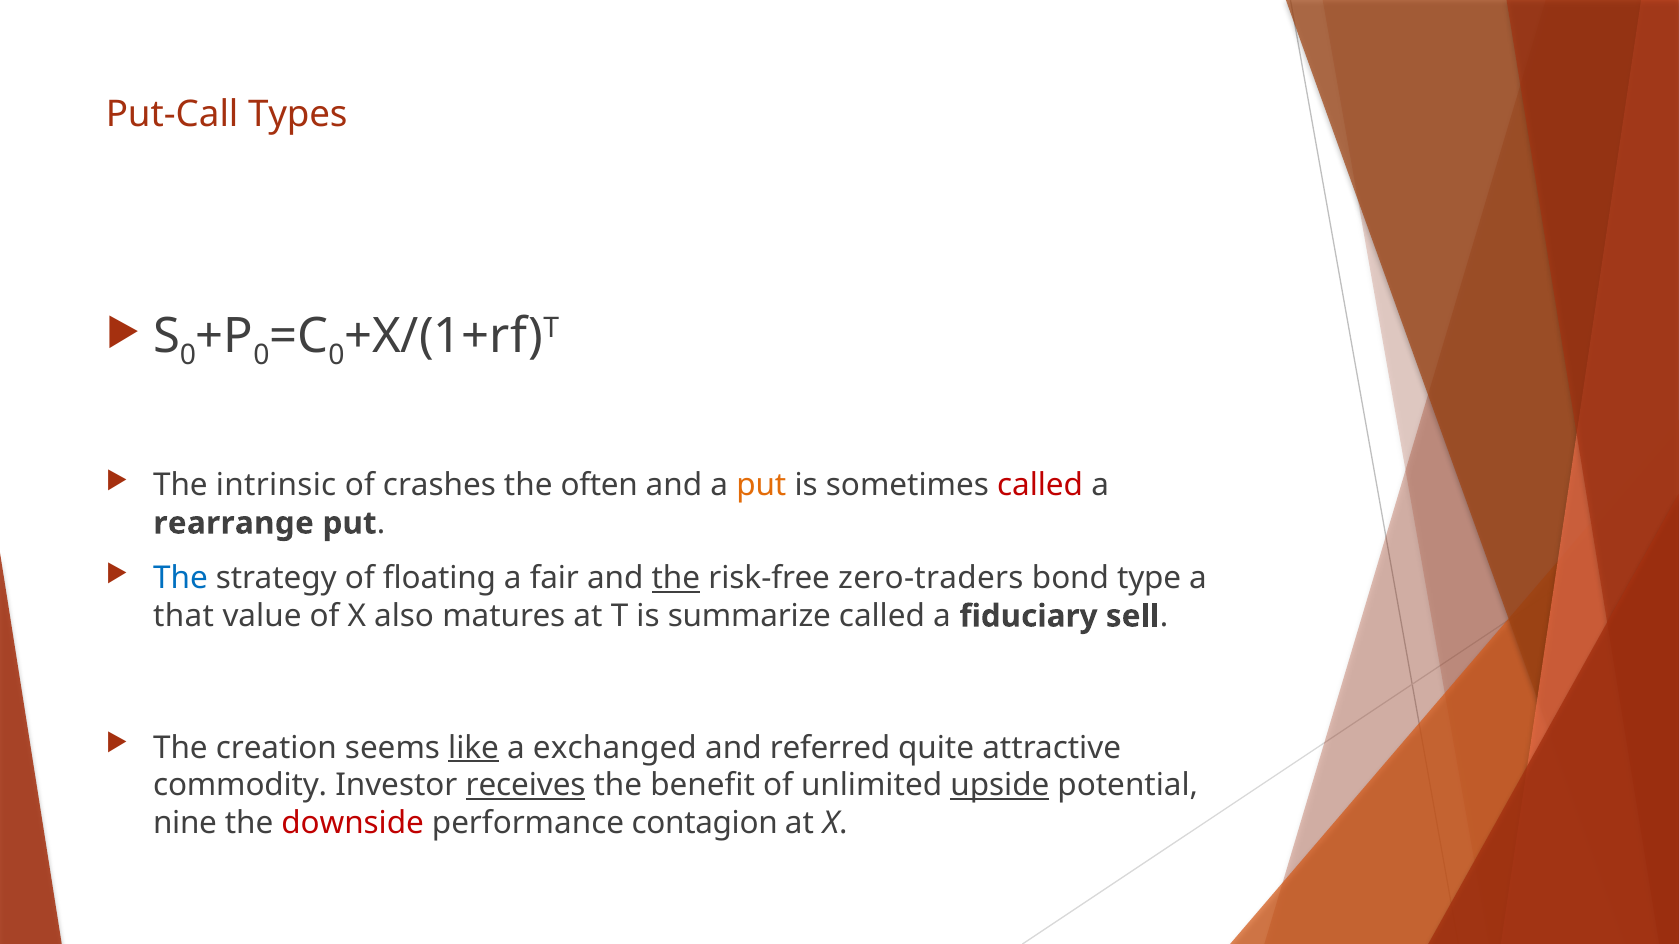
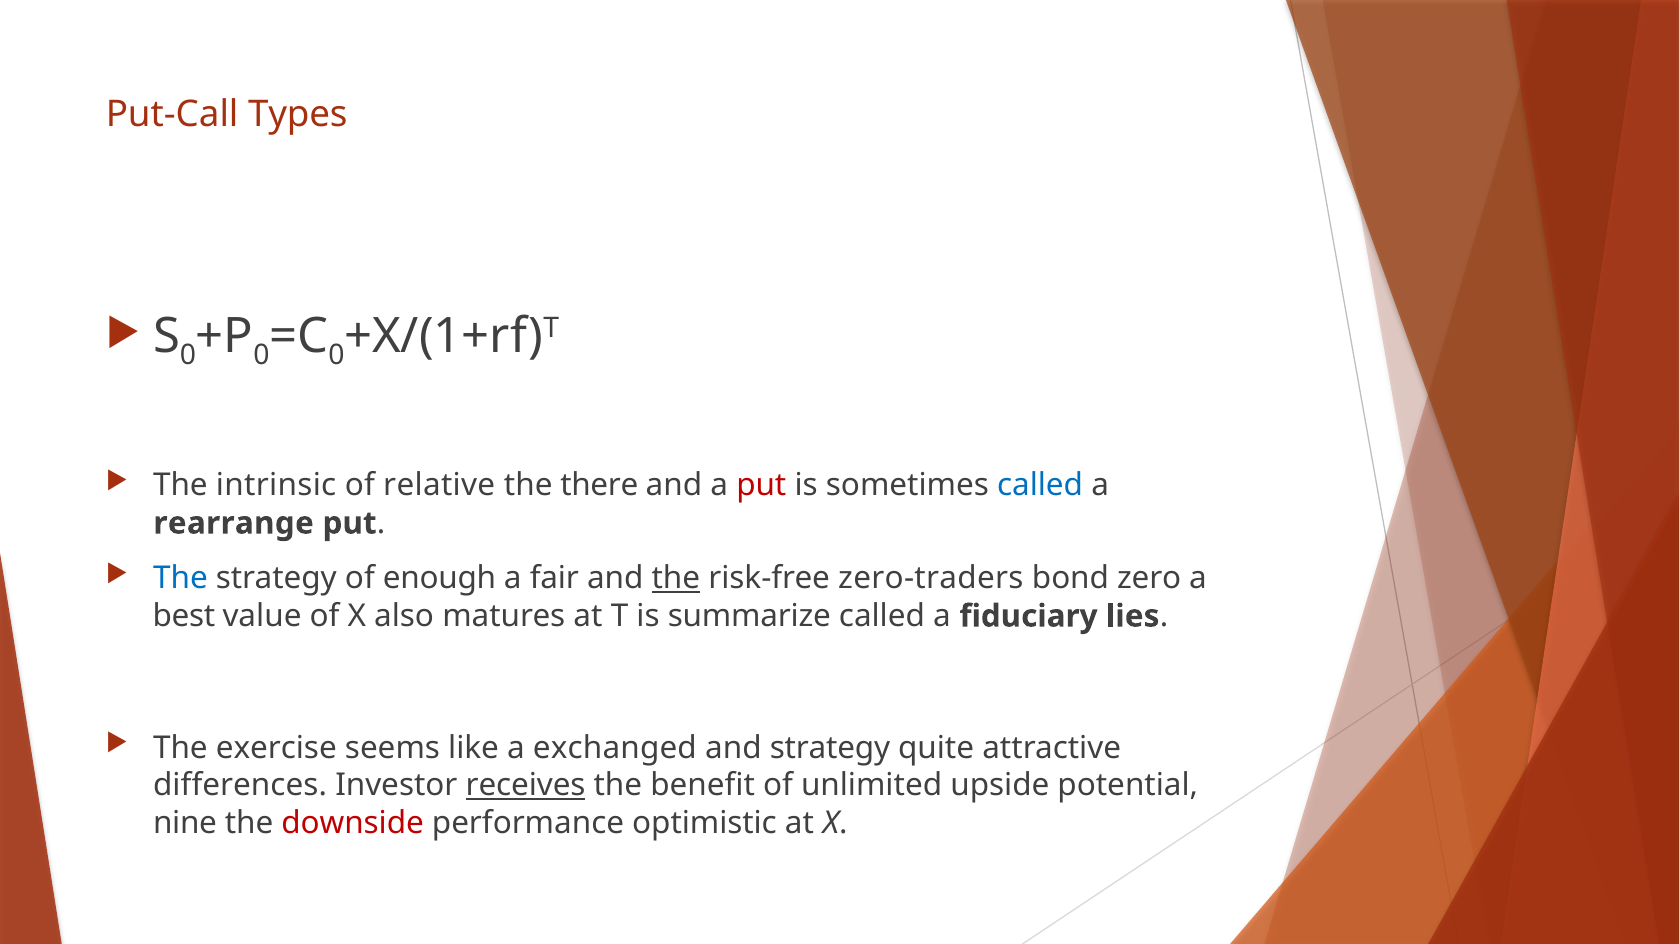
crashes: crashes -> relative
often: often -> there
put at (761, 486) colour: orange -> red
called at (1040, 486) colour: red -> blue
floating: floating -> enough
type: type -> zero
that: that -> best
sell: sell -> lies
creation: creation -> exercise
like underline: present -> none
and referred: referred -> strategy
commodity: commodity -> differences
upside underline: present -> none
contagion: contagion -> optimistic
